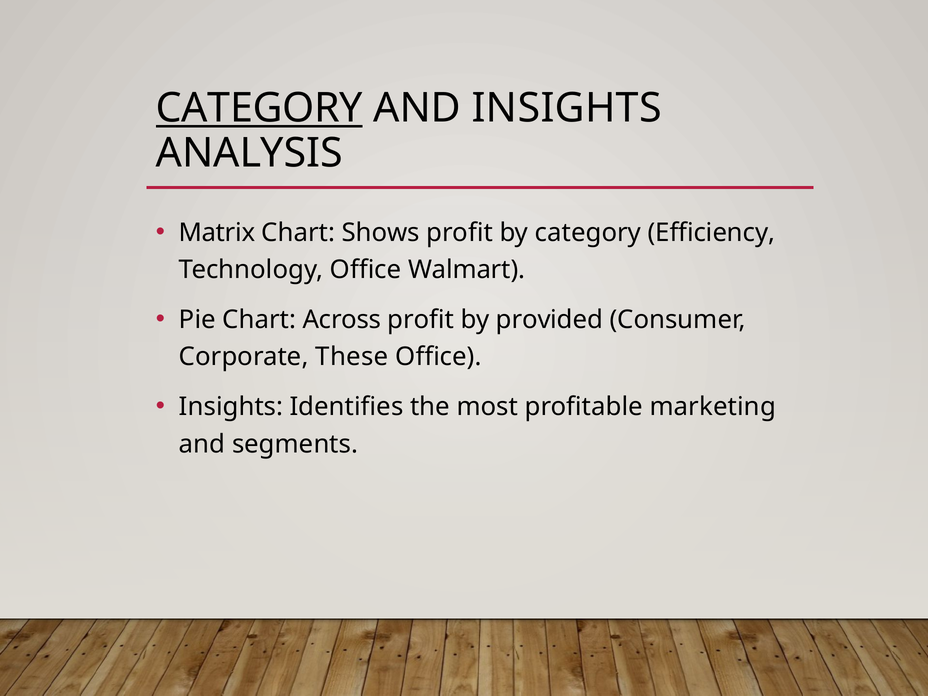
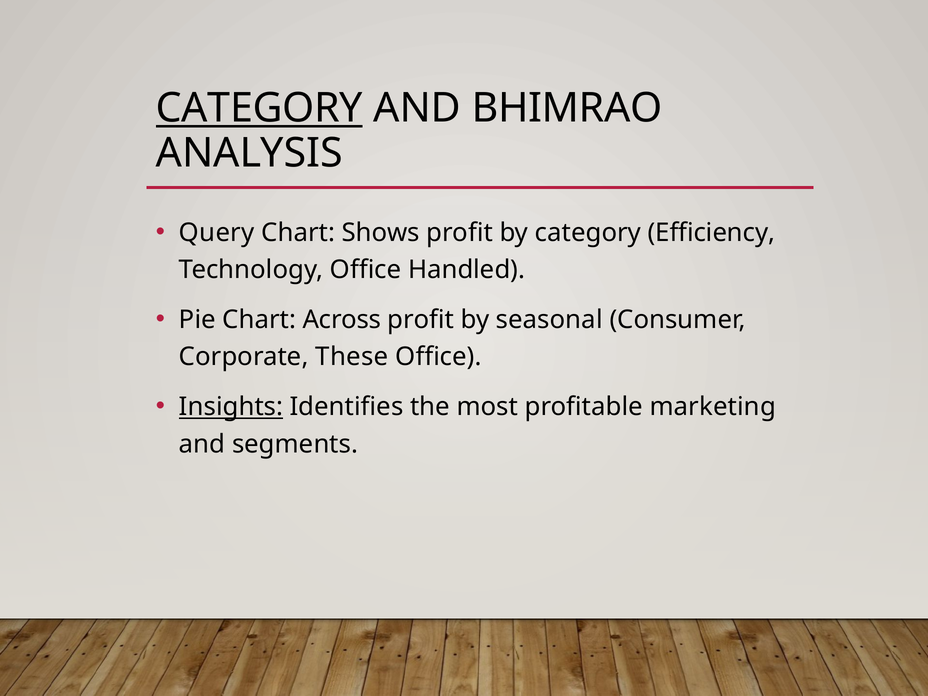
AND INSIGHTS: INSIGHTS -> BHIMRAO
Matrix: Matrix -> Query
Walmart: Walmart -> Handled
provided: provided -> seasonal
Insights at (231, 407) underline: none -> present
